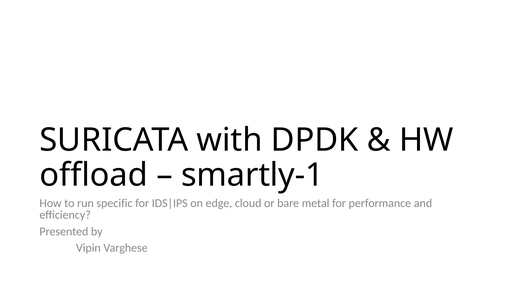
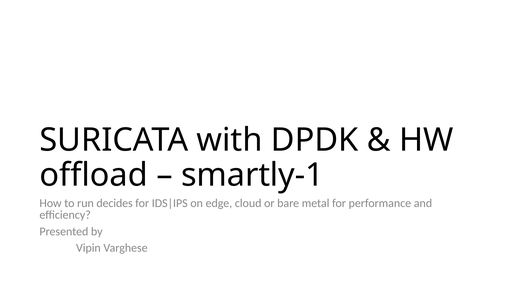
specific: specific -> decides
